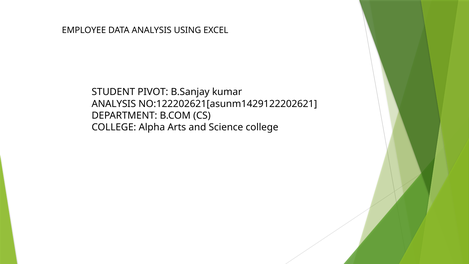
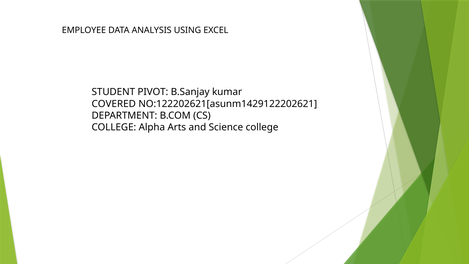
ANALYSIS at (114, 104): ANALYSIS -> COVERED
